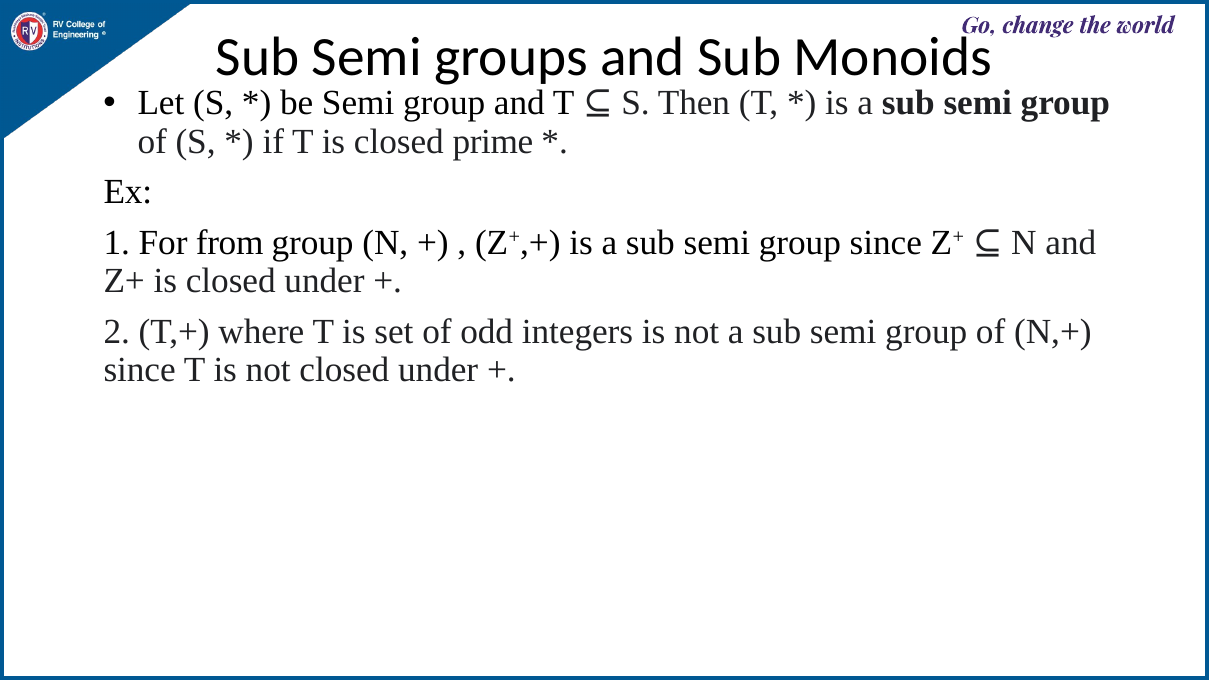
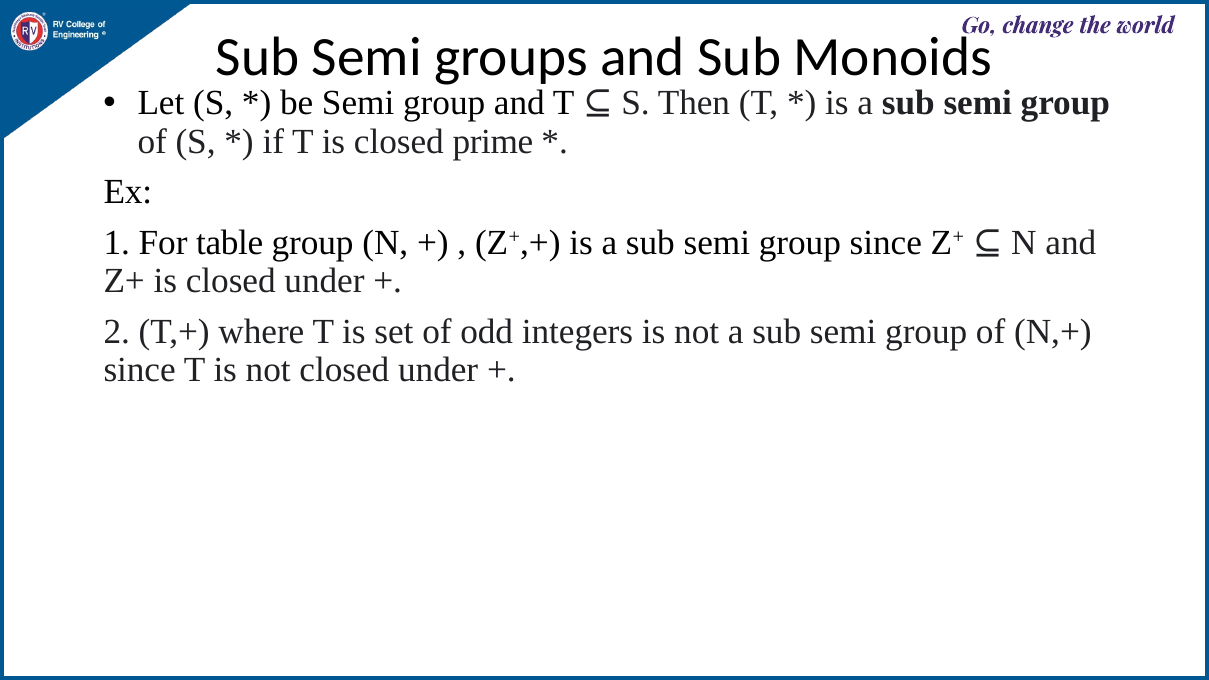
from: from -> table
